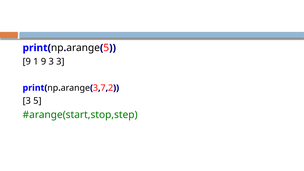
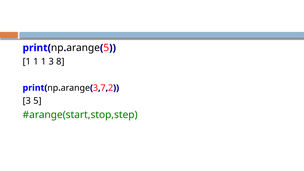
9 at (27, 62): 9 -> 1
9 at (44, 62): 9 -> 1
3 3: 3 -> 8
